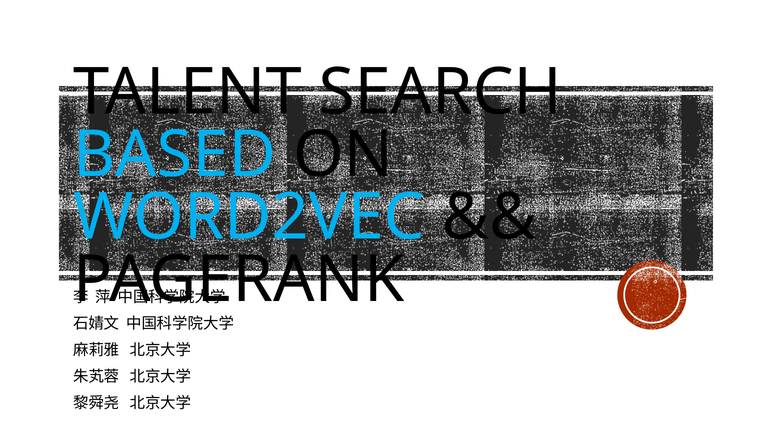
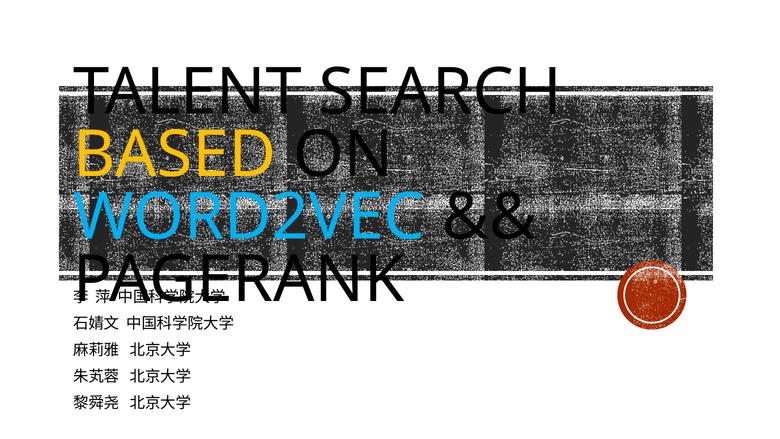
BASED colour: light blue -> yellow
